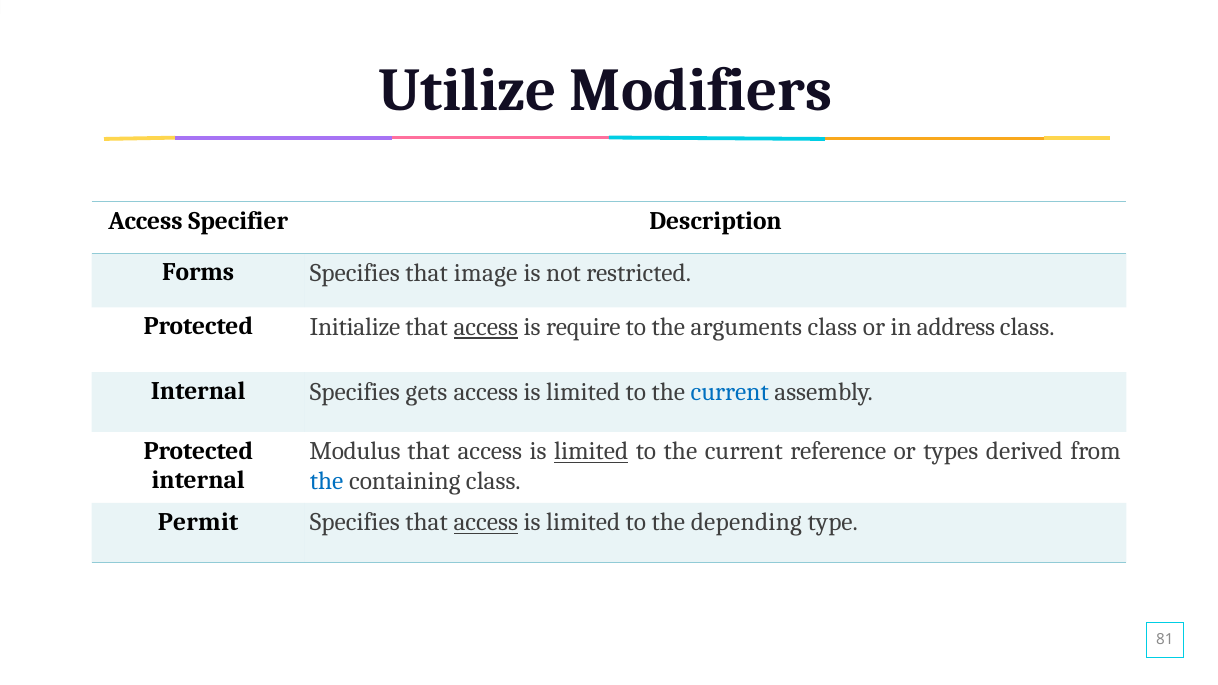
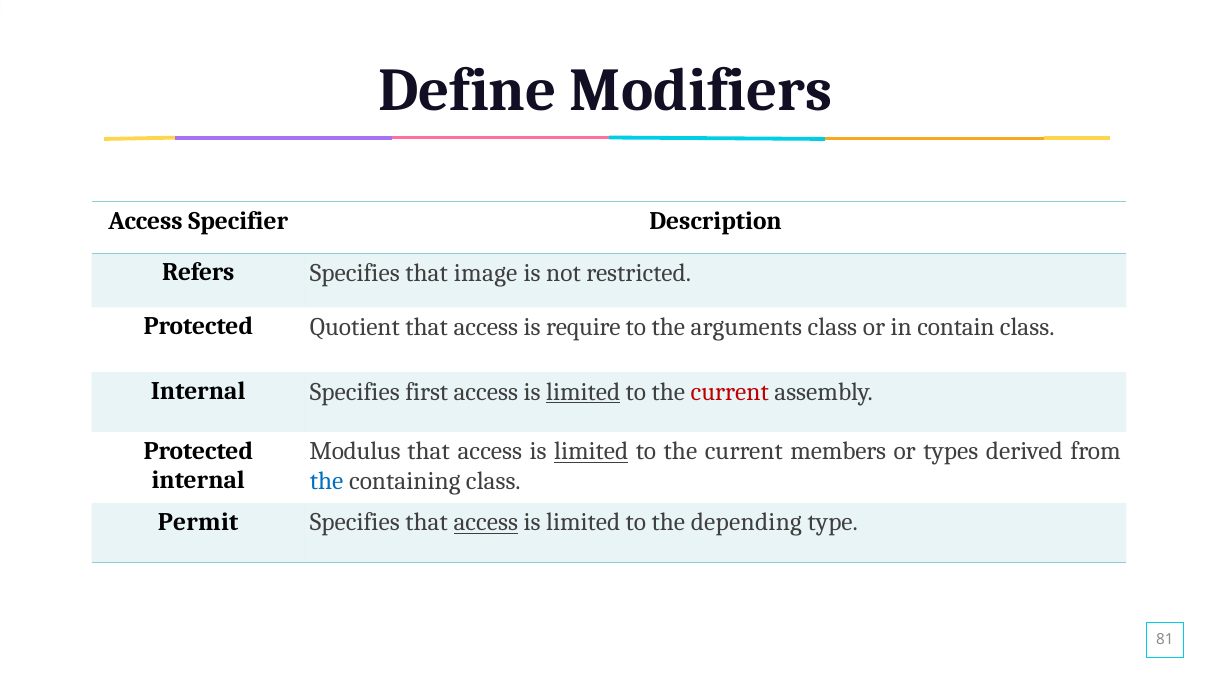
Utilize: Utilize -> Define
Forms: Forms -> Refers
Initialize: Initialize -> Quotient
access at (486, 327) underline: present -> none
address: address -> contain
gets: gets -> first
limited at (583, 392) underline: none -> present
current at (730, 392) colour: blue -> red
reference: reference -> members
